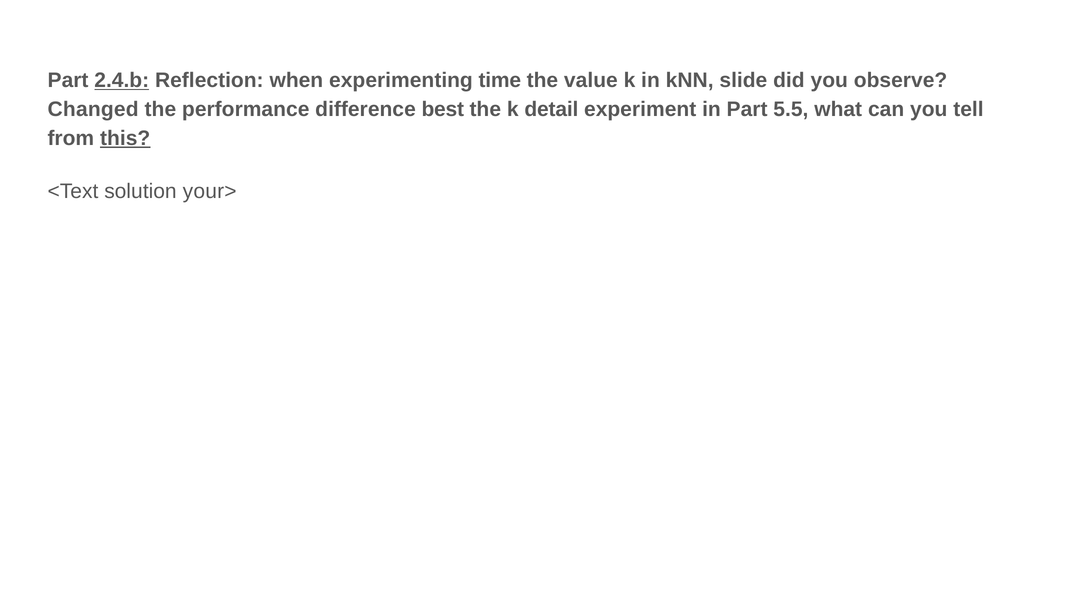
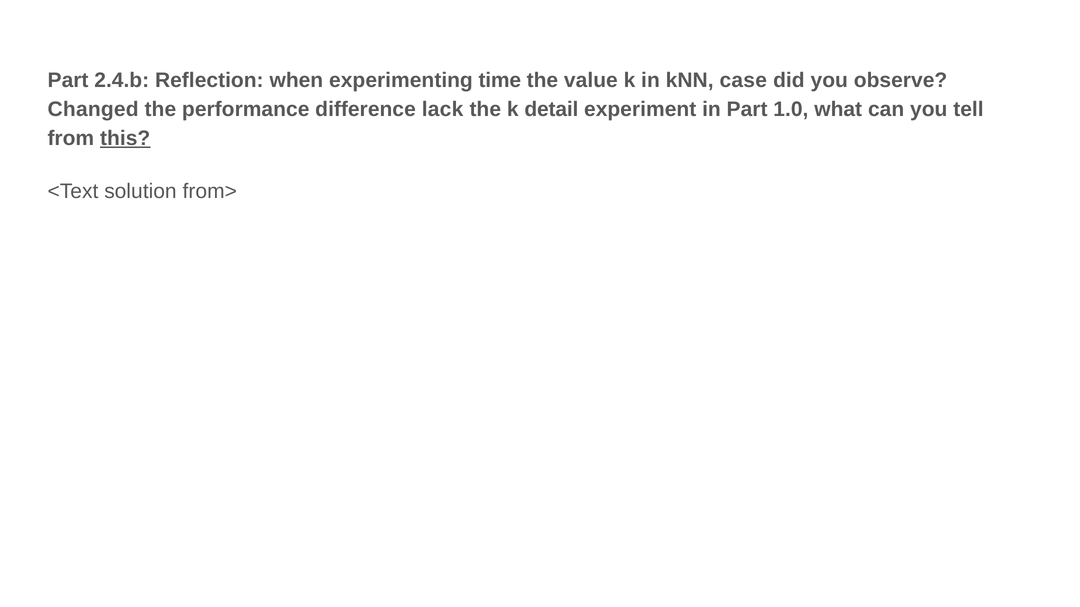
2.4.b underline: present -> none
slide: slide -> case
best: best -> lack
5.5: 5.5 -> 1.0
your>: your> -> from>
